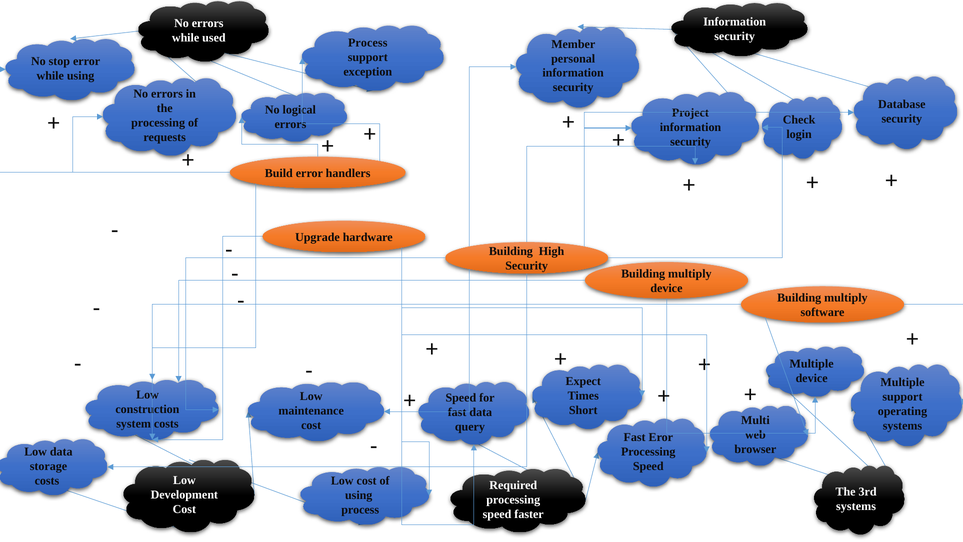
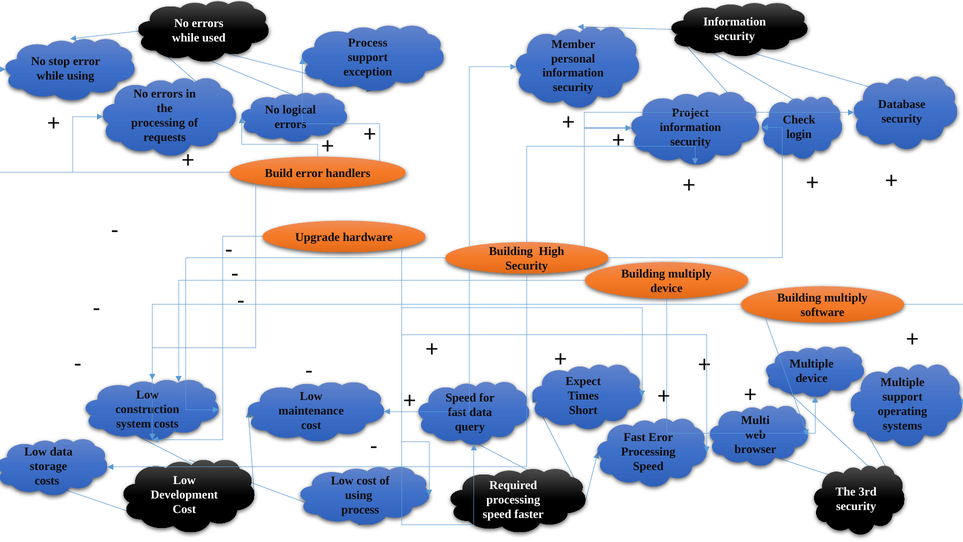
systems at (856, 506): systems -> security
